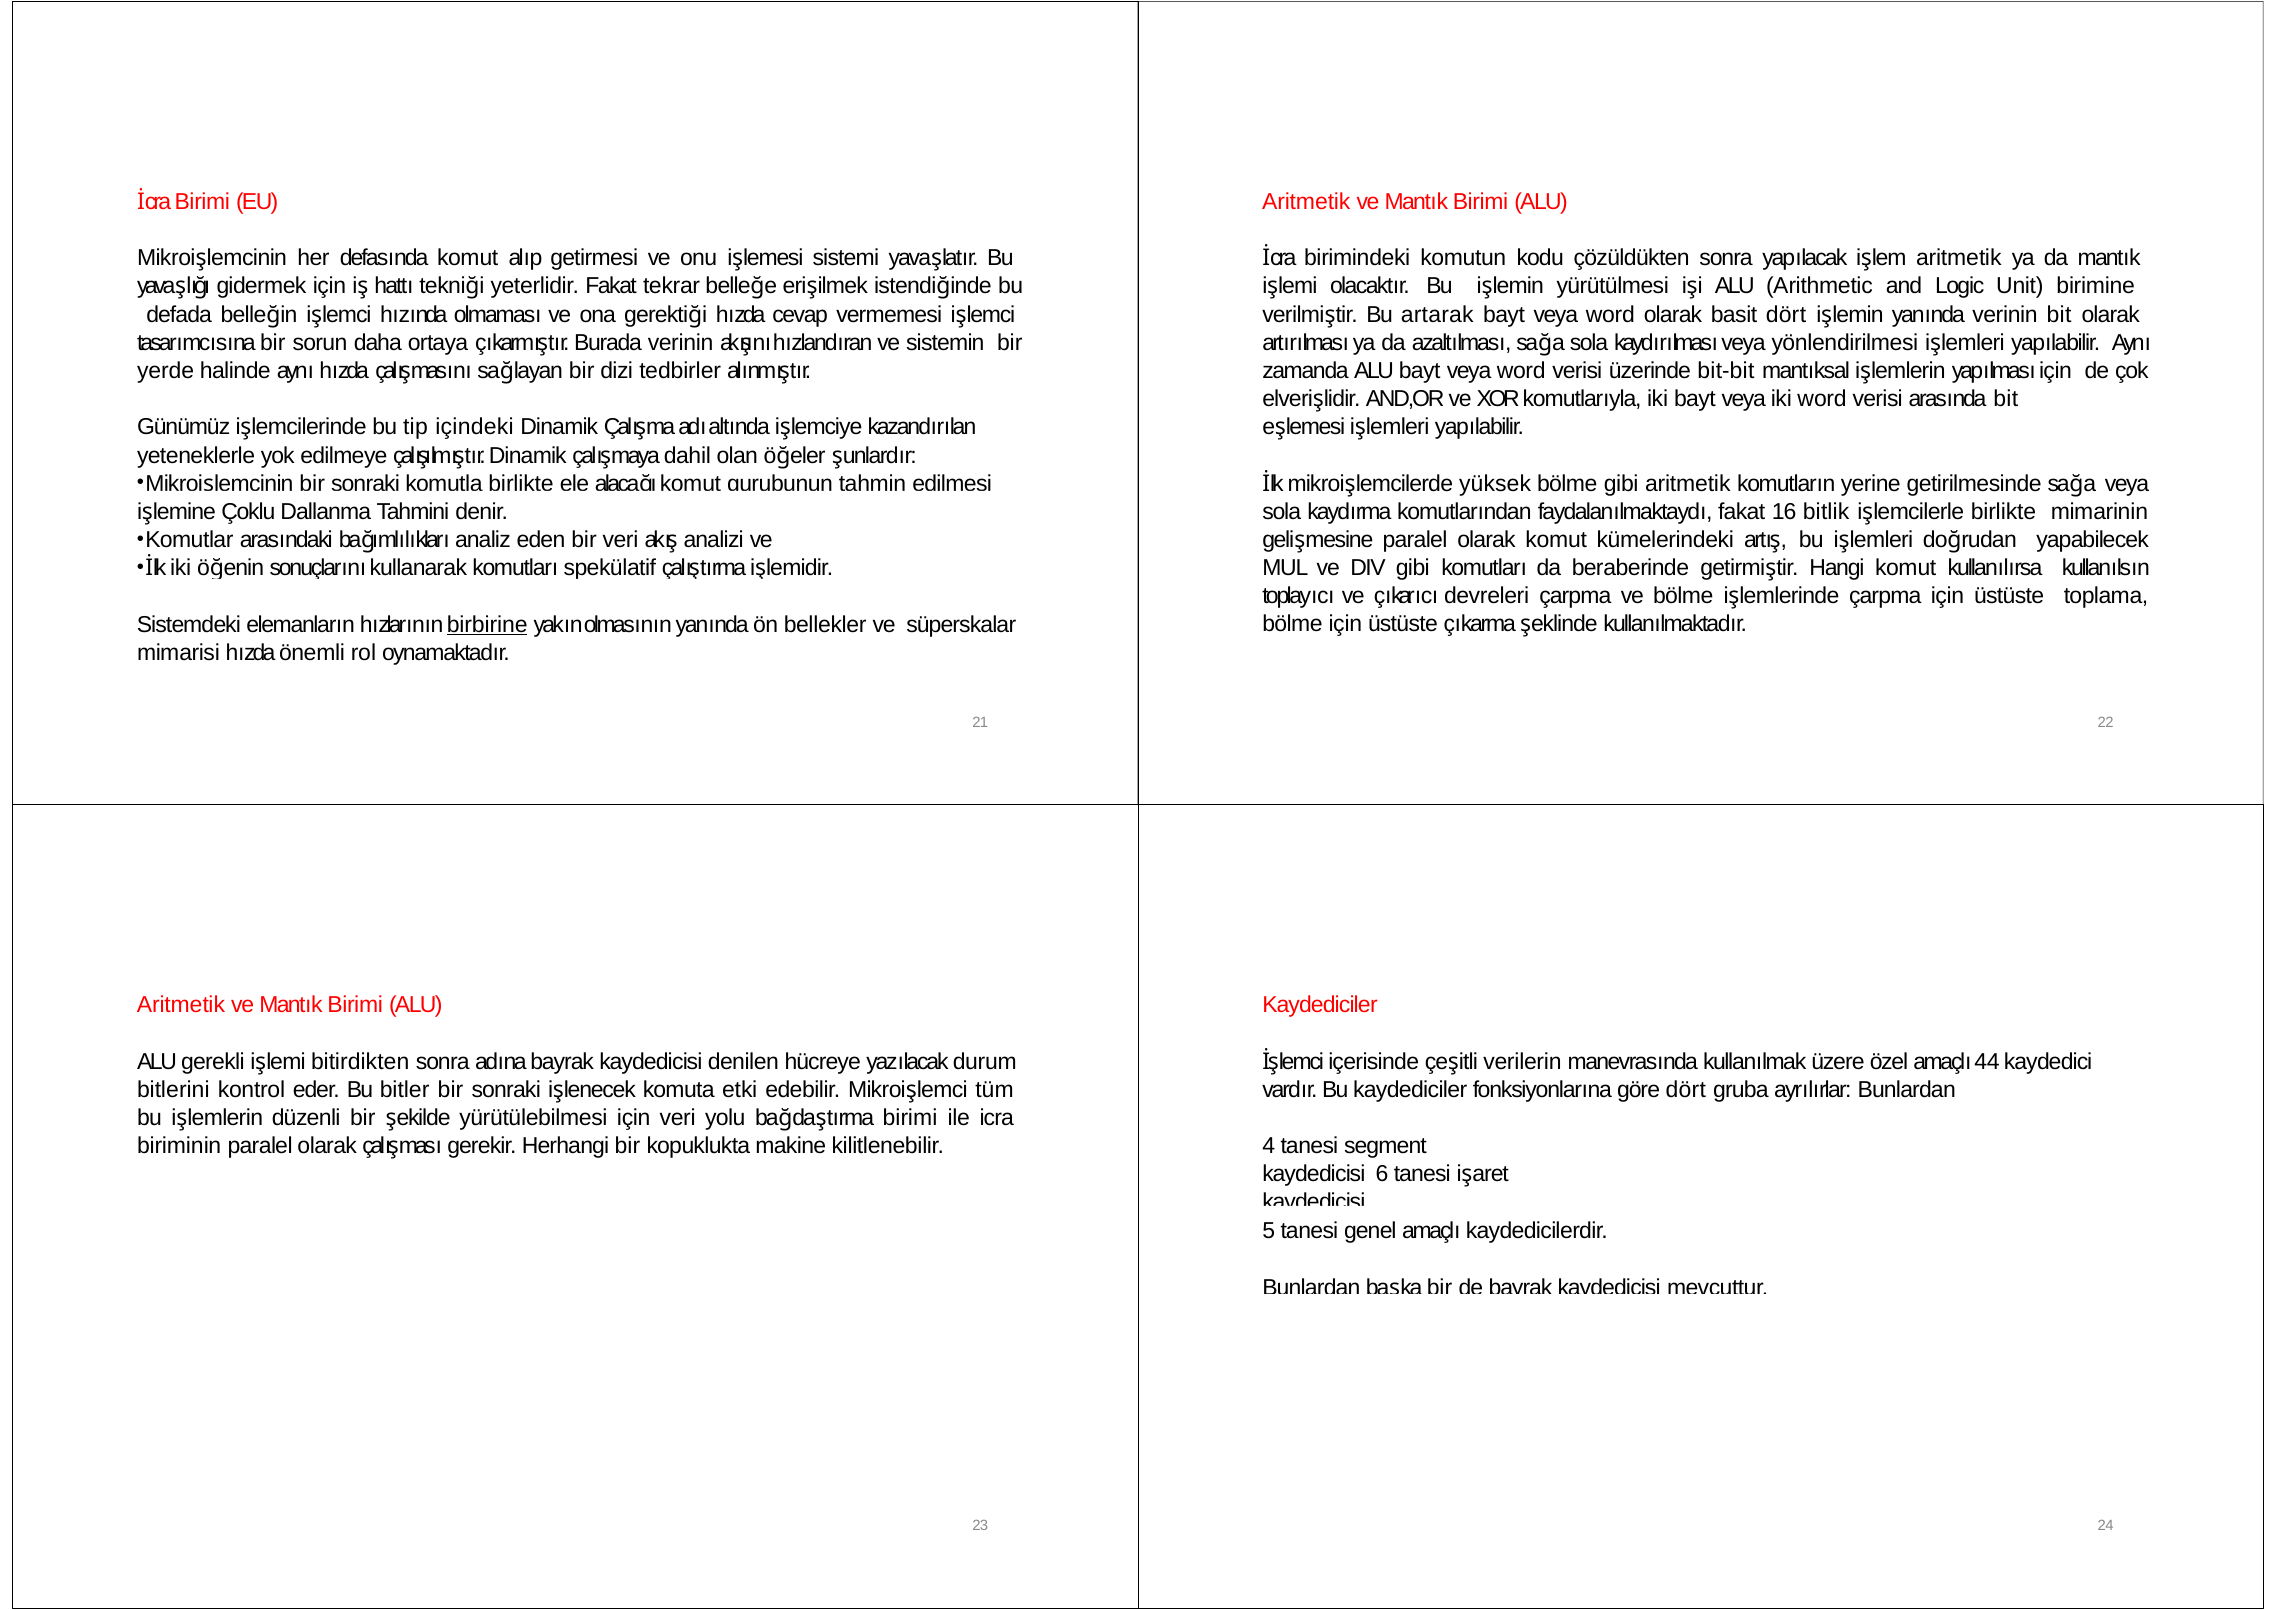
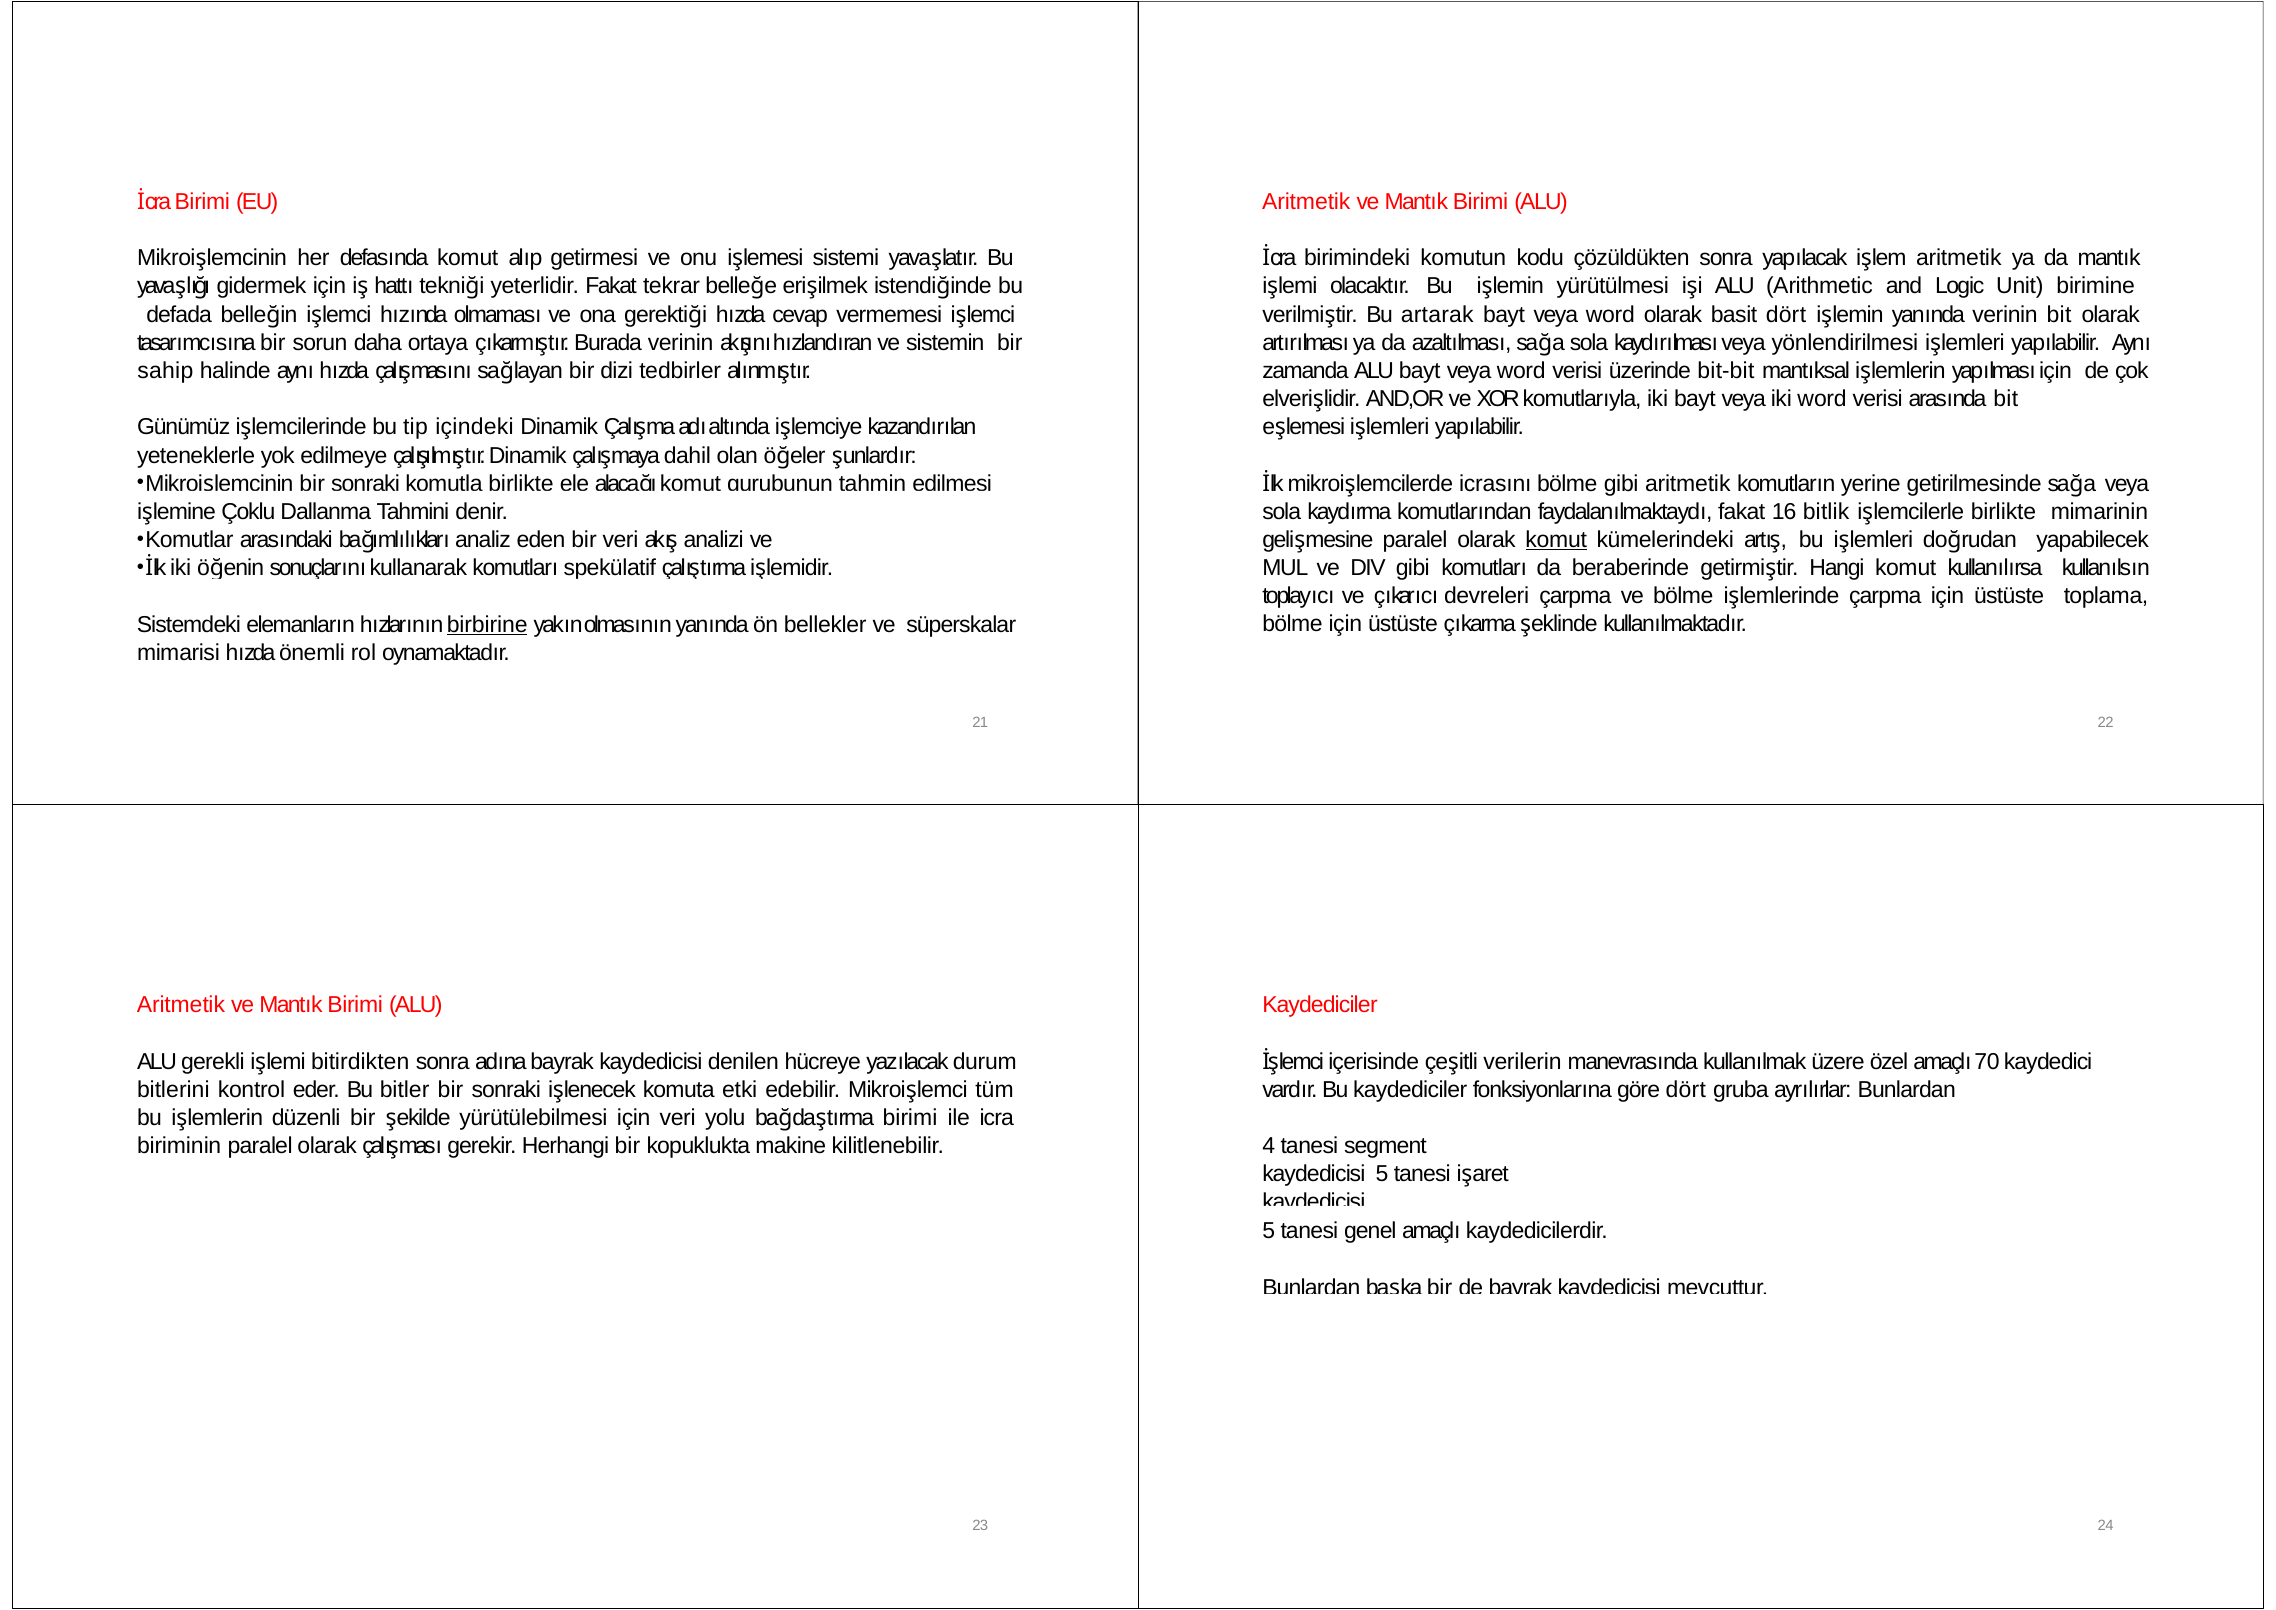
yerde: yerde -> sahip
yüksek: yüksek -> icrasını
komut at (1556, 540) underline: none -> present
44: 44 -> 70
6 at (1382, 1174): 6 -> 5
